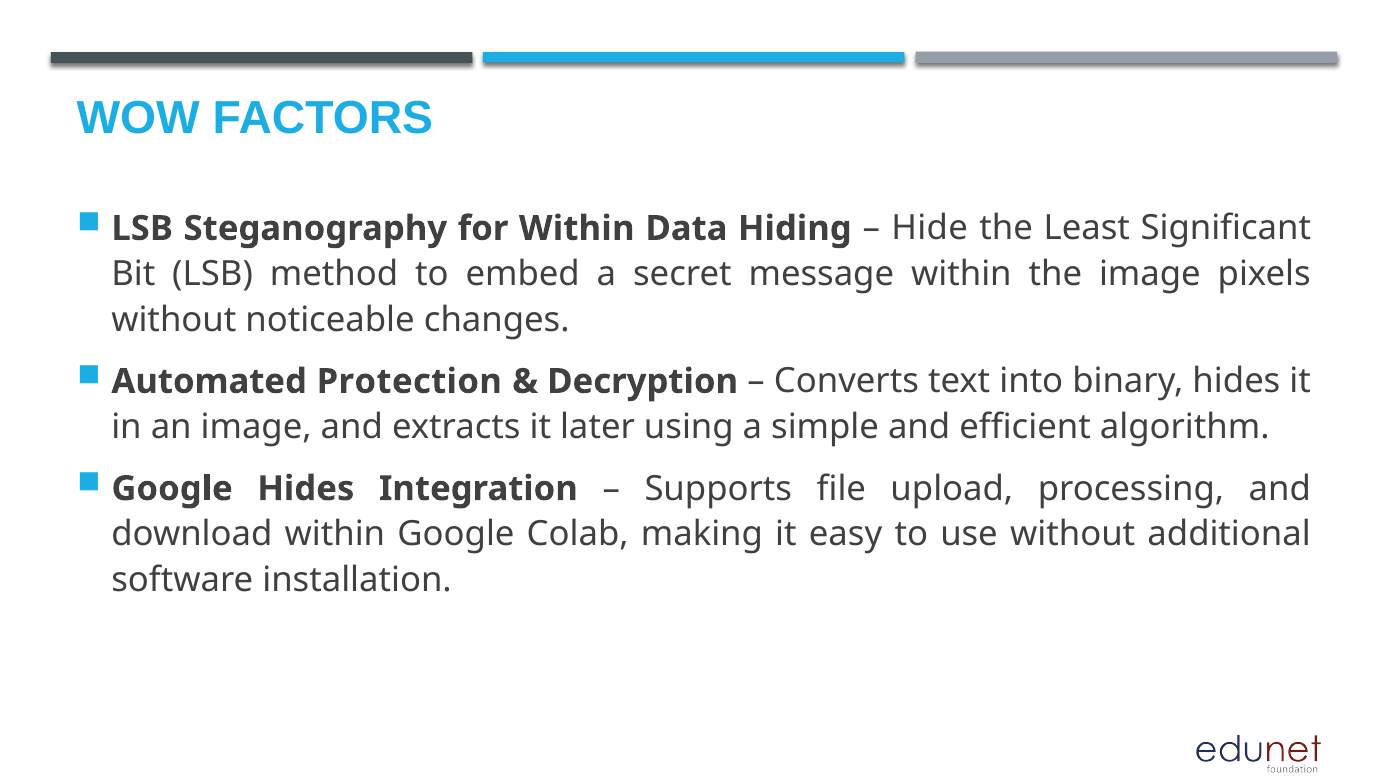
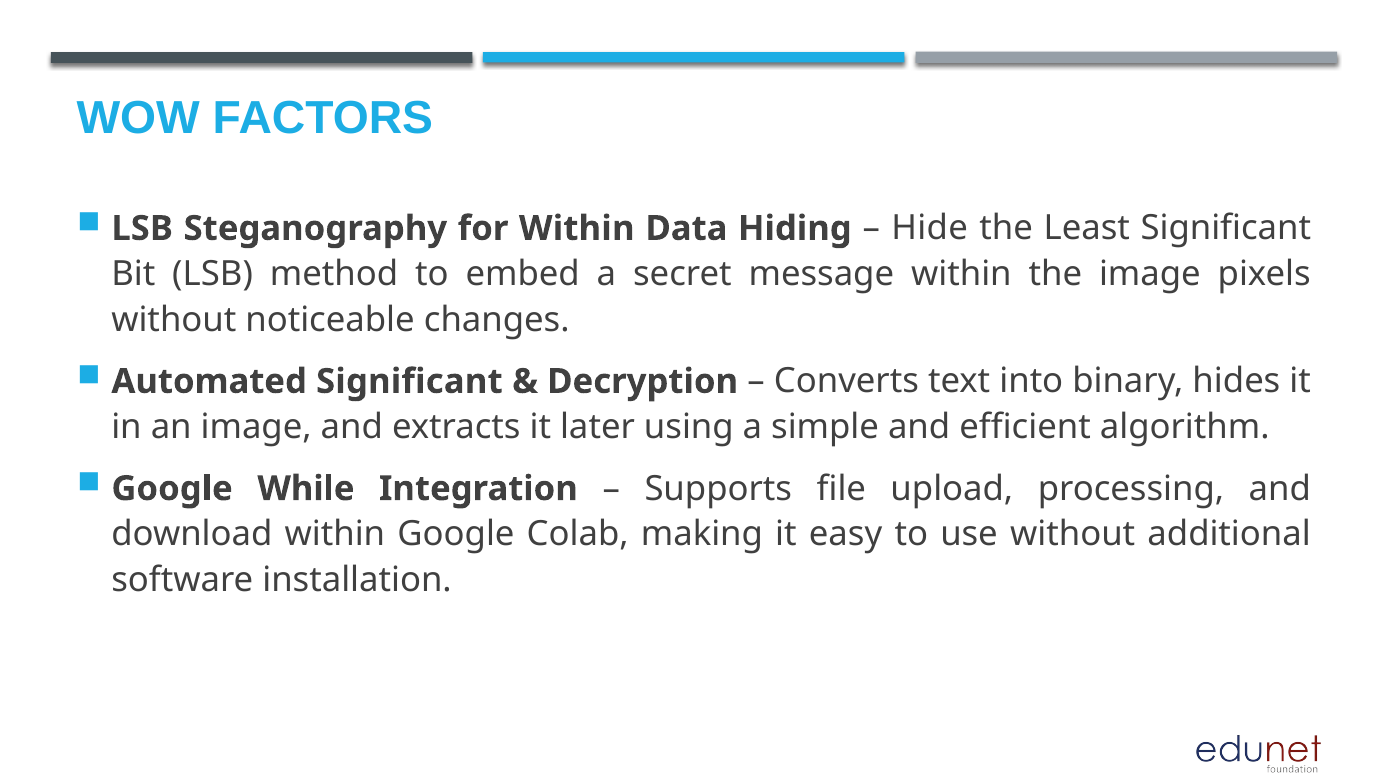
Automated Protection: Protection -> Significant
Google Hides: Hides -> While
